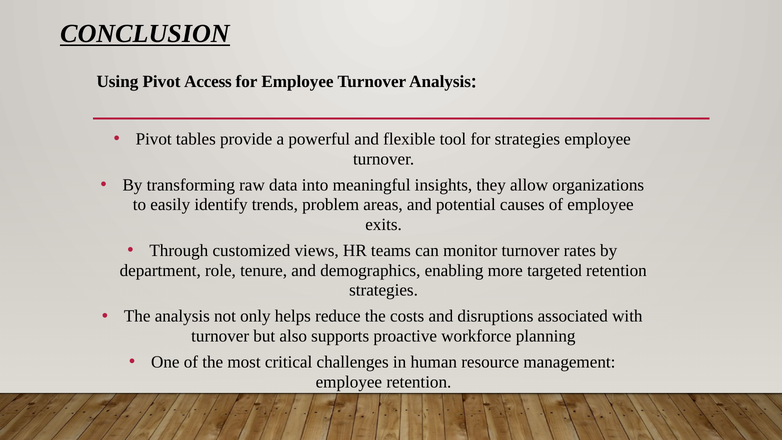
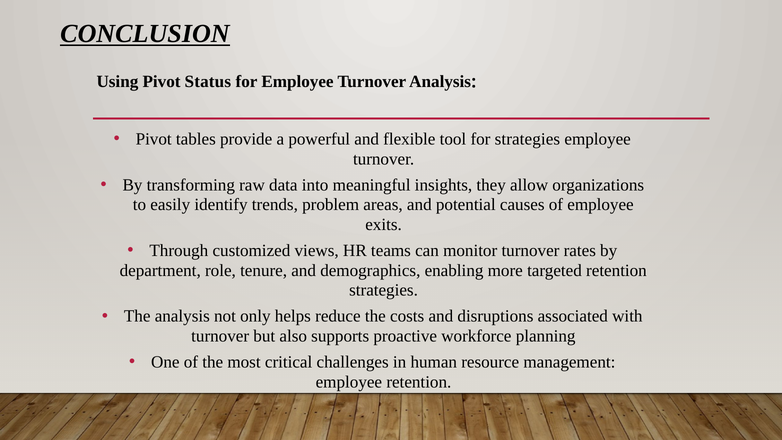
Access: Access -> Status
